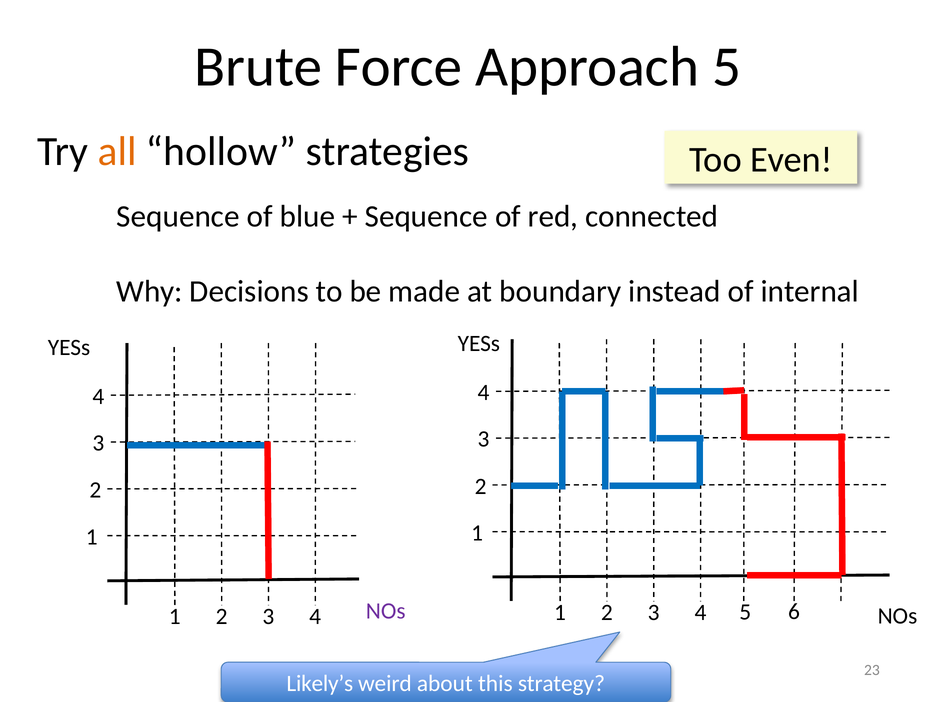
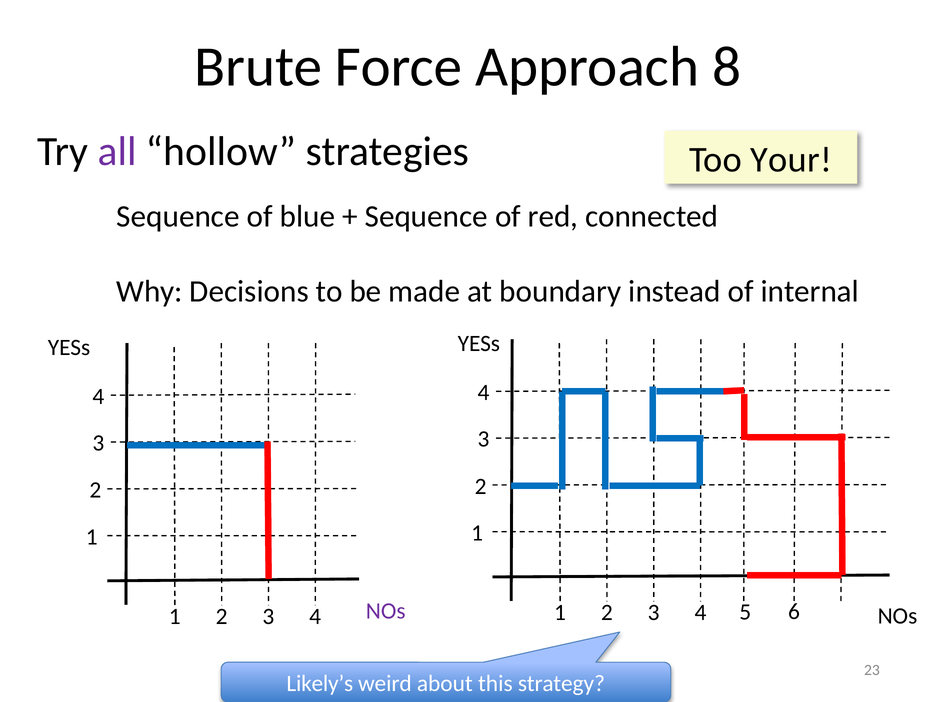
Approach 5: 5 -> 8
all colour: orange -> purple
Even: Even -> Your
